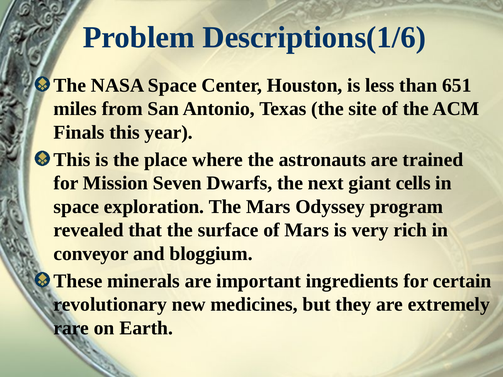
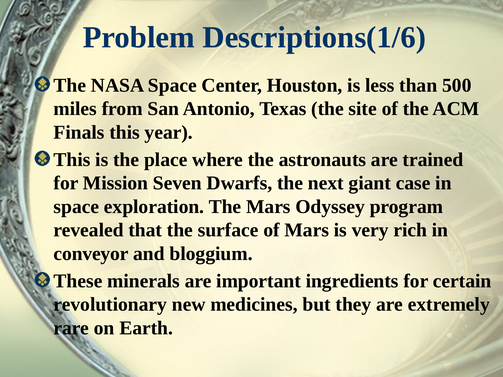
651: 651 -> 500
cells: cells -> case
